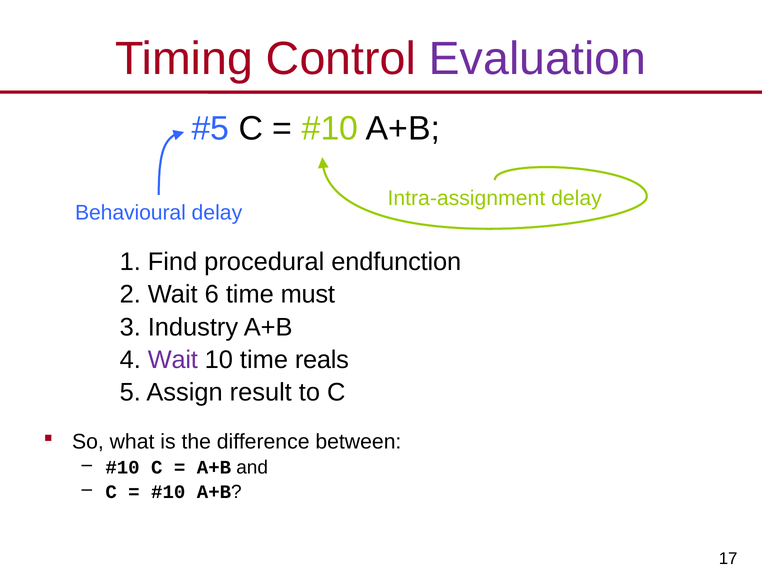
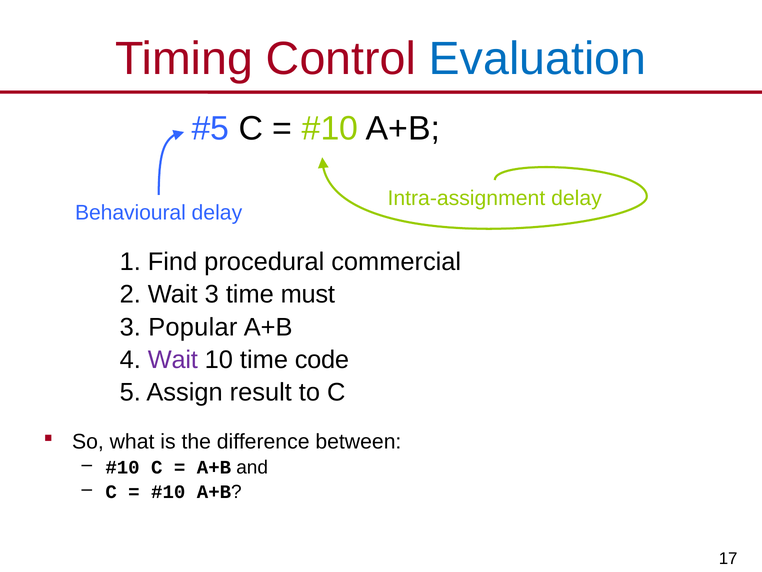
Evaluation colour: purple -> blue
endfunction: endfunction -> commercial
Wait 6: 6 -> 3
Industry: Industry -> Popular
reals: reals -> code
